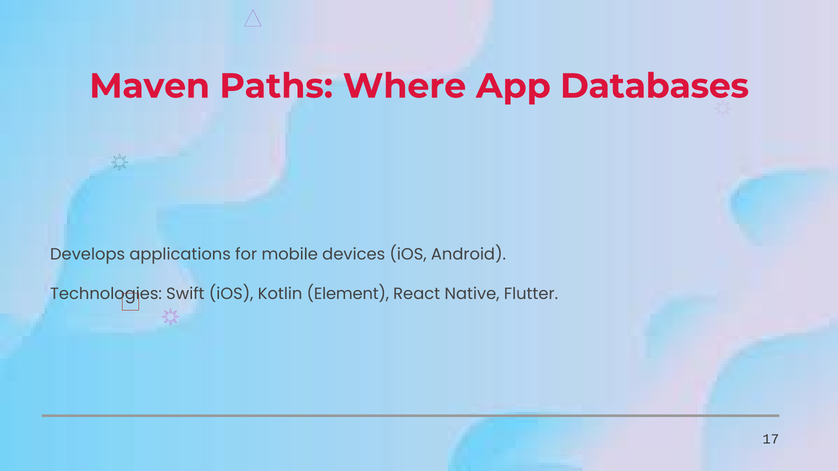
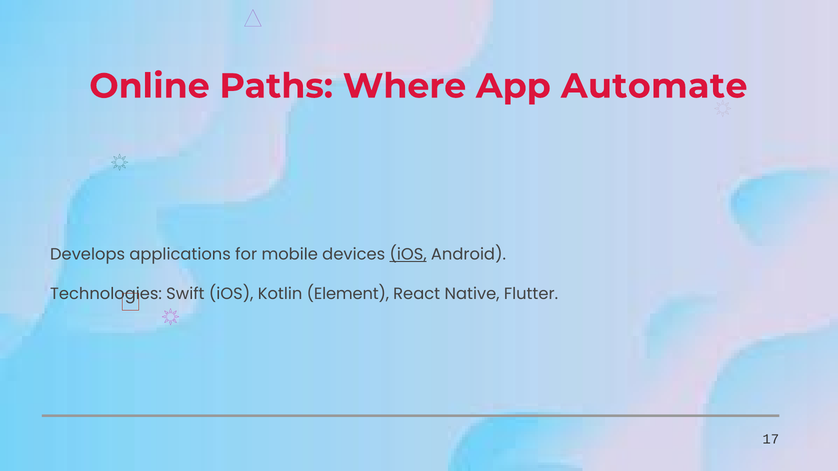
Maven: Maven -> Online
Databases: Databases -> Automate
iOS at (408, 255) underline: none -> present
